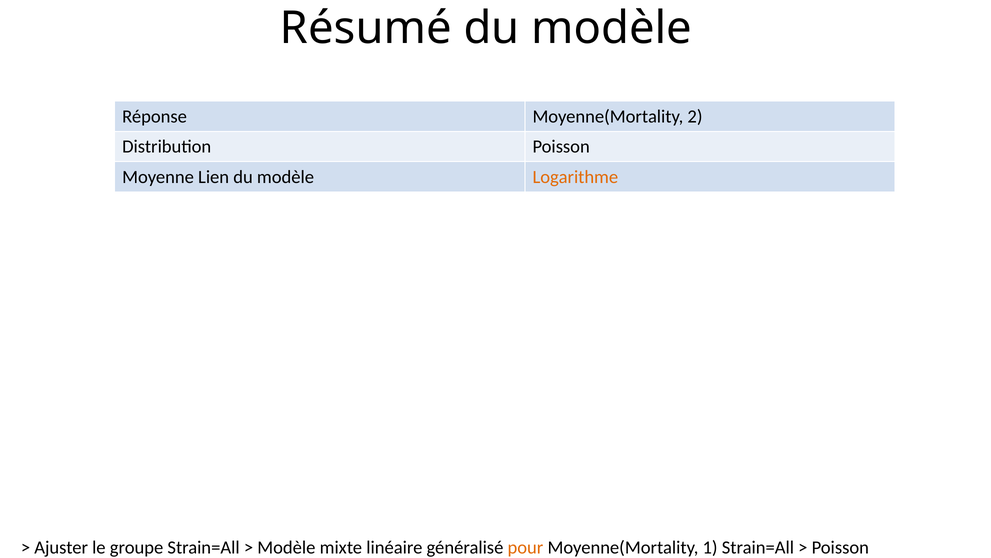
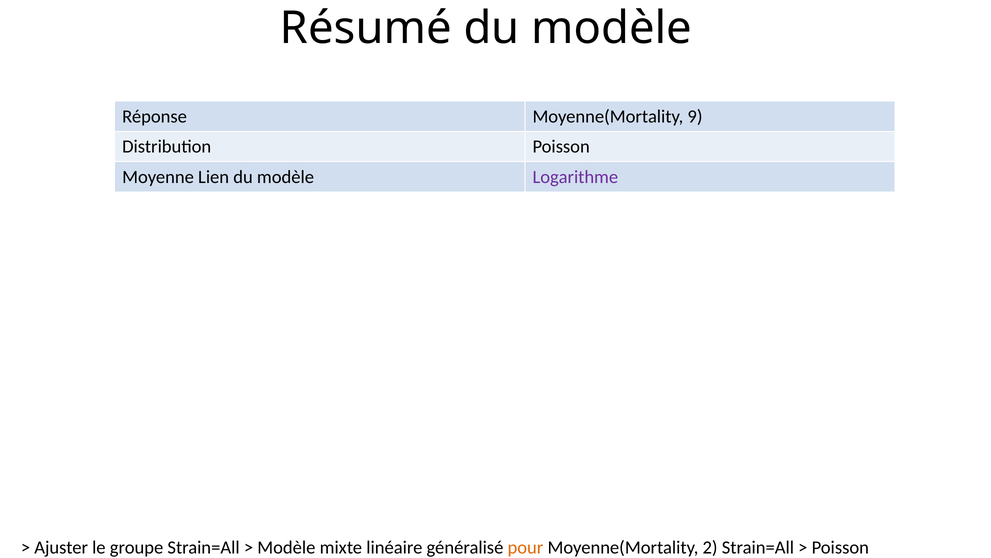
2: 2 -> 9
Logarithme colour: orange -> purple
1: 1 -> 2
